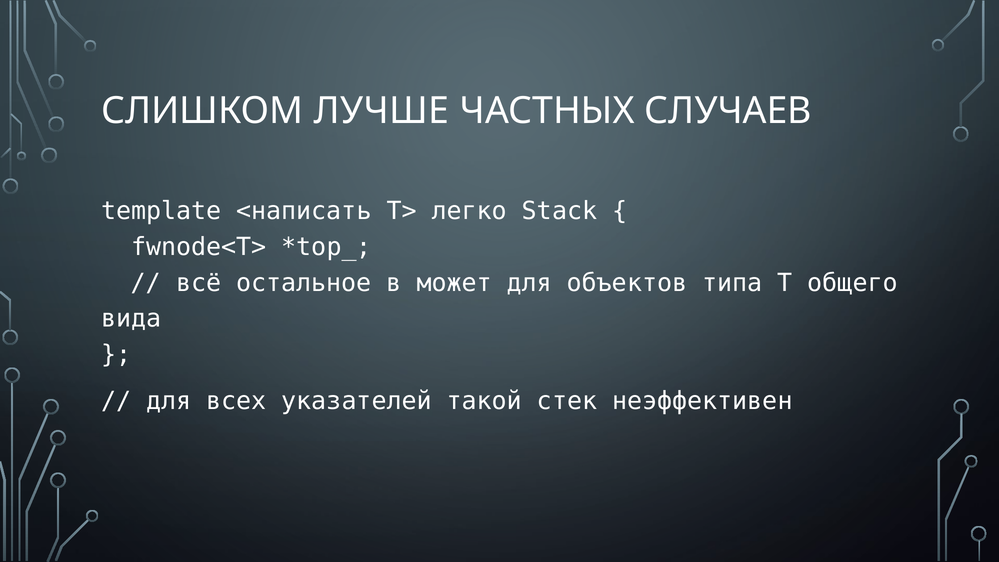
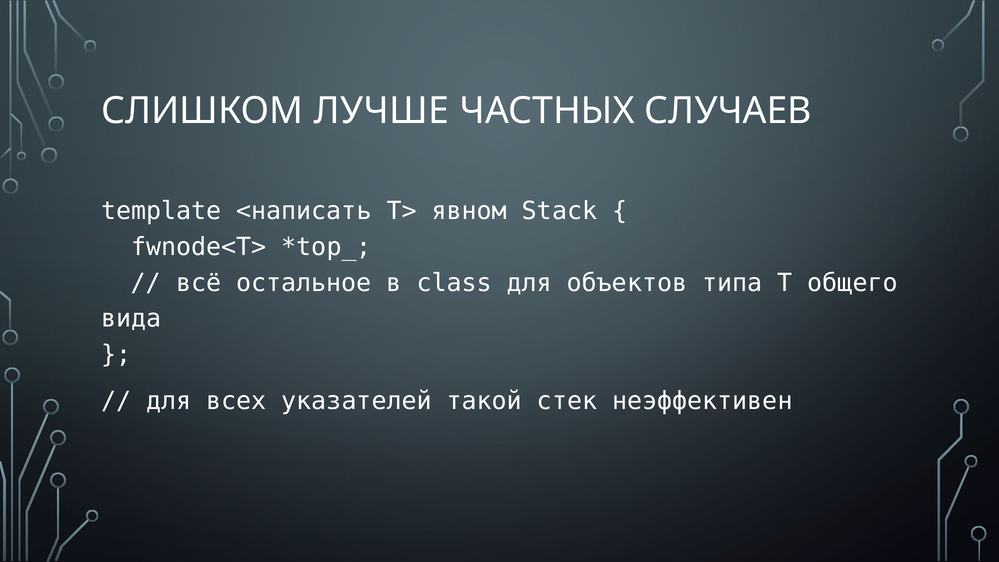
легко: легко -> явном
может: может -> class
